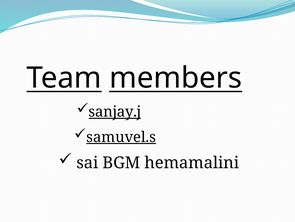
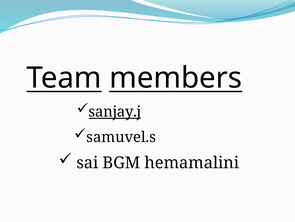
samuvel.s underline: present -> none
